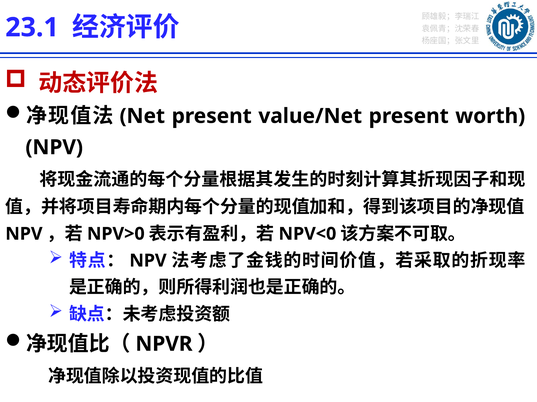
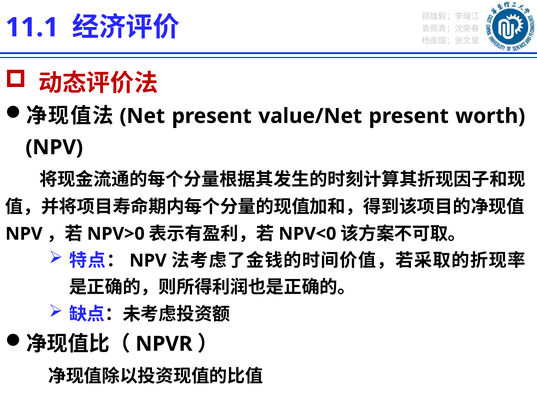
23.1: 23.1 -> 11.1
